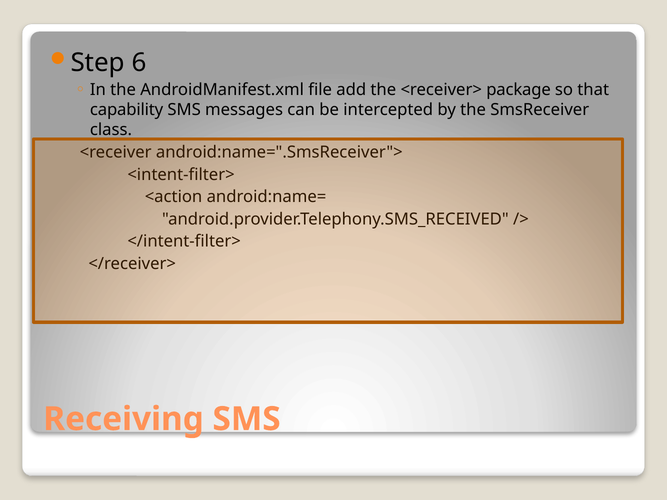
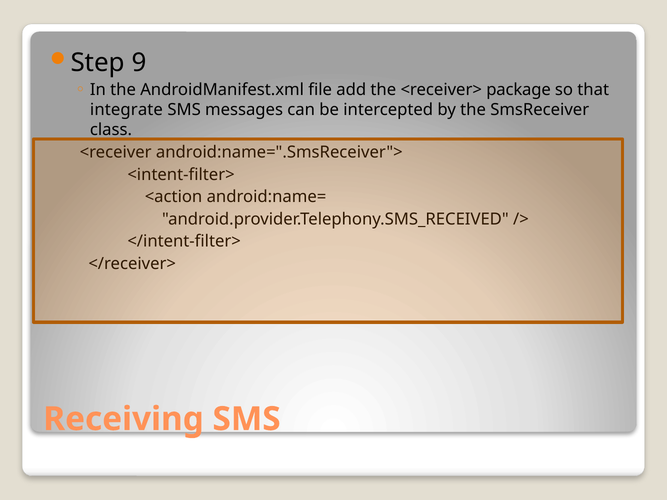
6: 6 -> 9
capability: capability -> integrate
